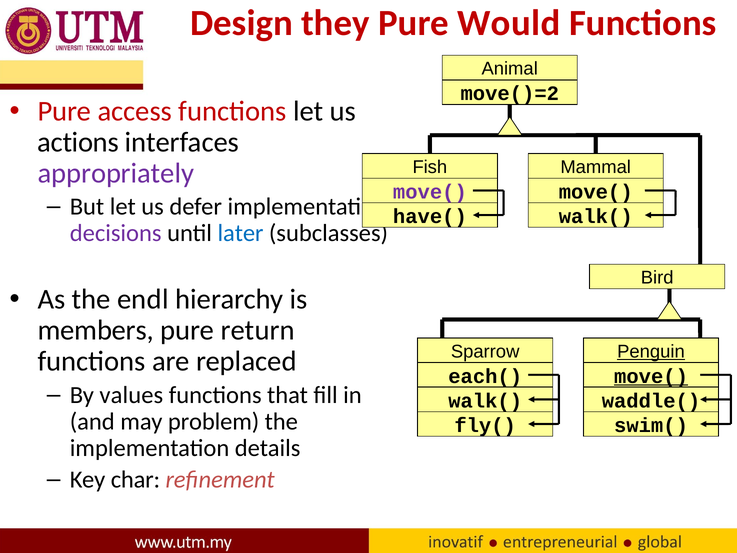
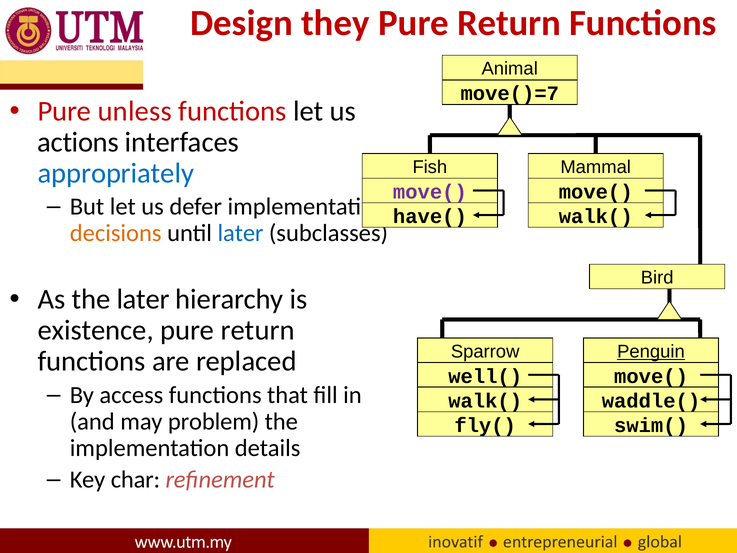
Would at (509, 23): Would -> Return
move()=2: move()=2 -> move()=7
access: access -> unless
appropriately colour: purple -> blue
decisions colour: purple -> orange
the endl: endl -> later
members: members -> existence
each(: each( -> well(
move( at (651, 376) underline: present -> none
values: values -> access
